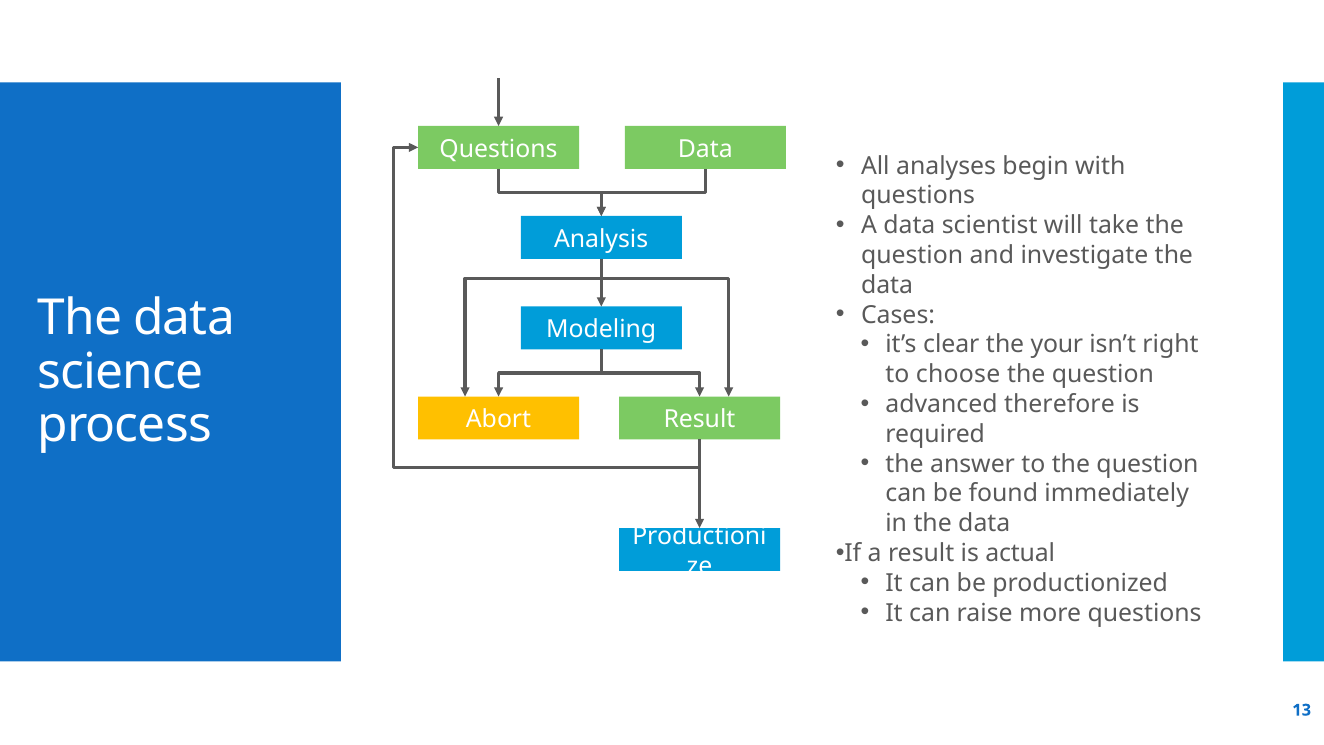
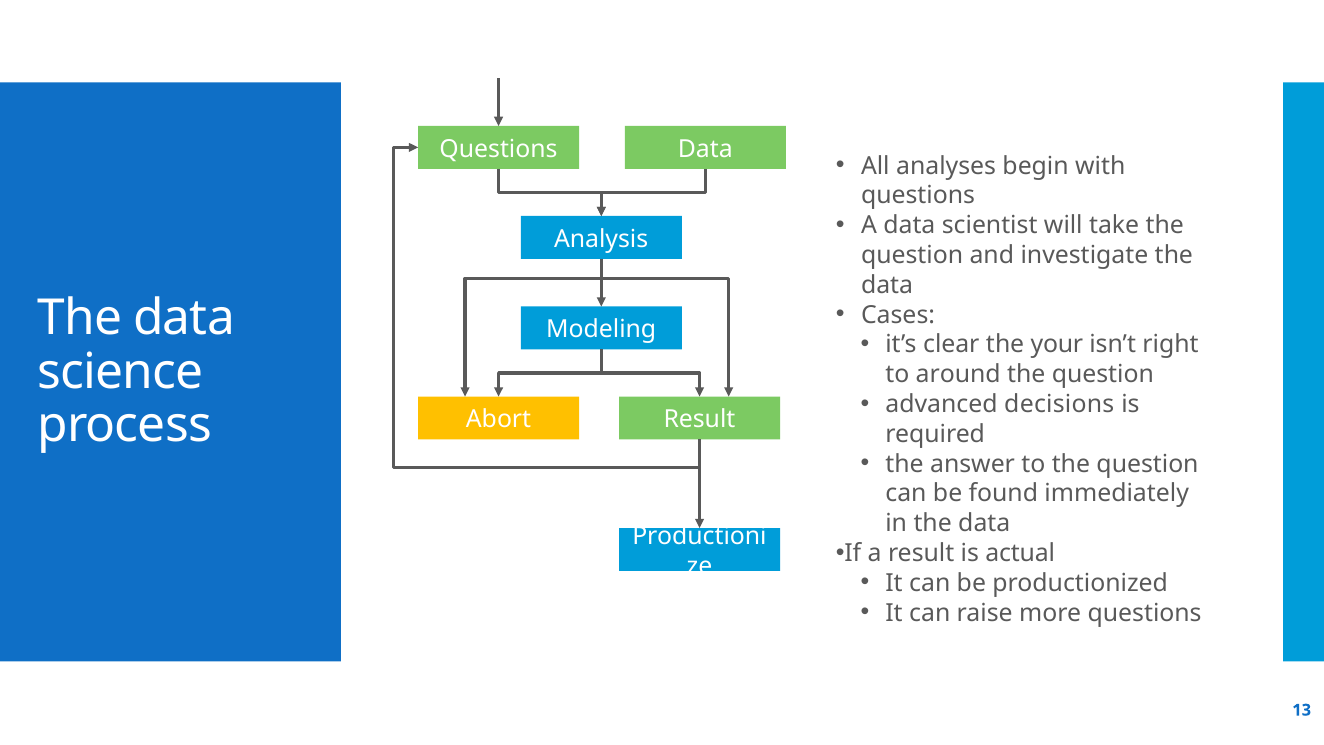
choose: choose -> around
therefore: therefore -> decisions
